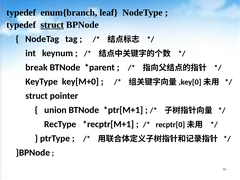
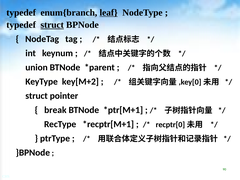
leaf underline: none -> present
break: break -> union
key[M+0: key[M+0 -> key[M+2
union: union -> break
